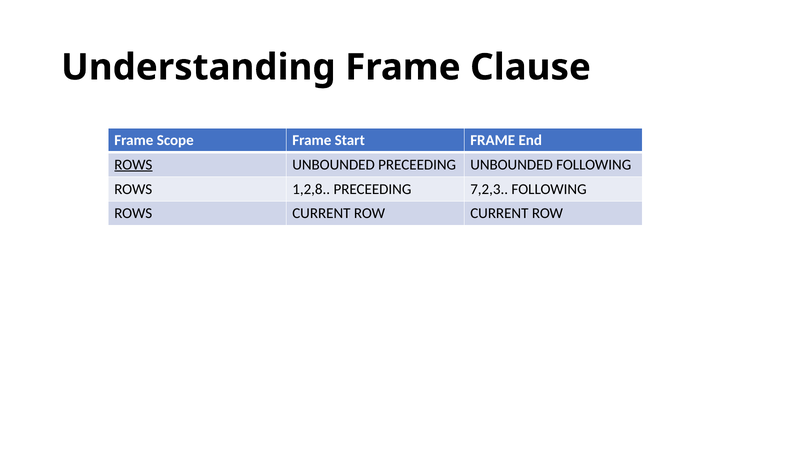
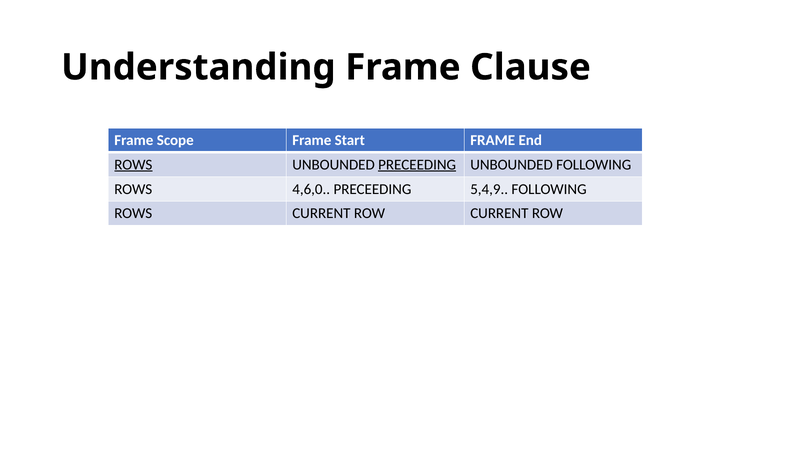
PRECEEDING at (417, 165) underline: none -> present
1,2,8: 1,2,8 -> 4,6,0
7,2,3: 7,2,3 -> 5,4,9
